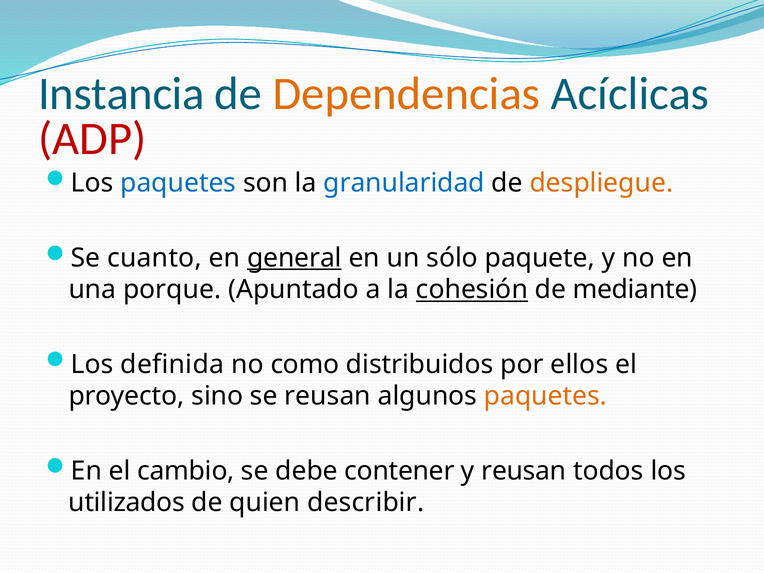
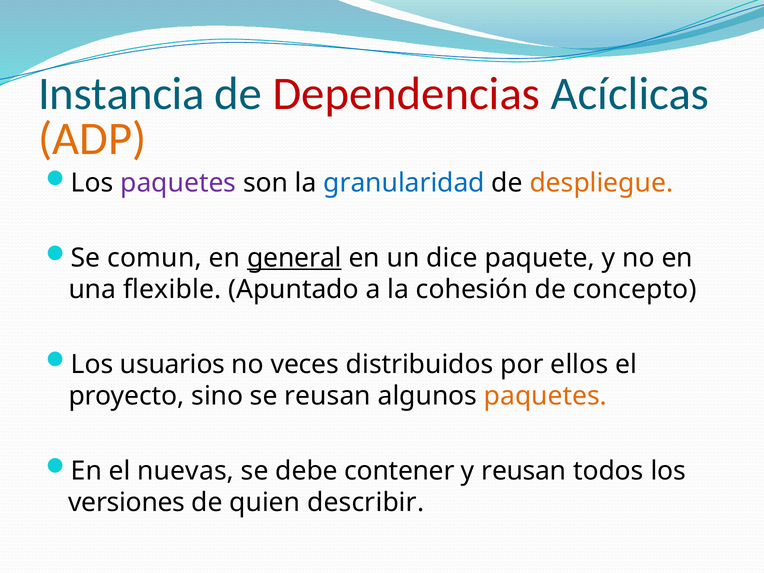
Dependencias colour: orange -> red
ADP colour: red -> orange
paquetes at (178, 183) colour: blue -> purple
cuanto: cuanto -> comun
sólo: sólo -> dice
porque: porque -> flexible
cohesión underline: present -> none
mediante: mediante -> concepto
definida: definida -> usuarios
como: como -> veces
cambio: cambio -> nuevas
utilizados: utilizados -> versiones
